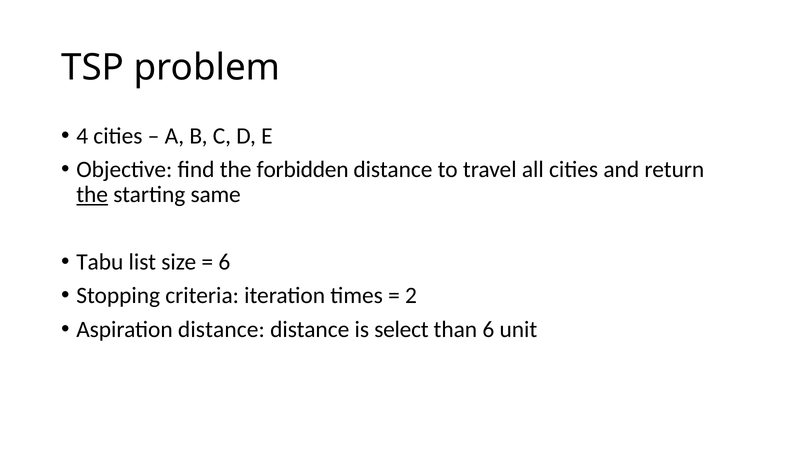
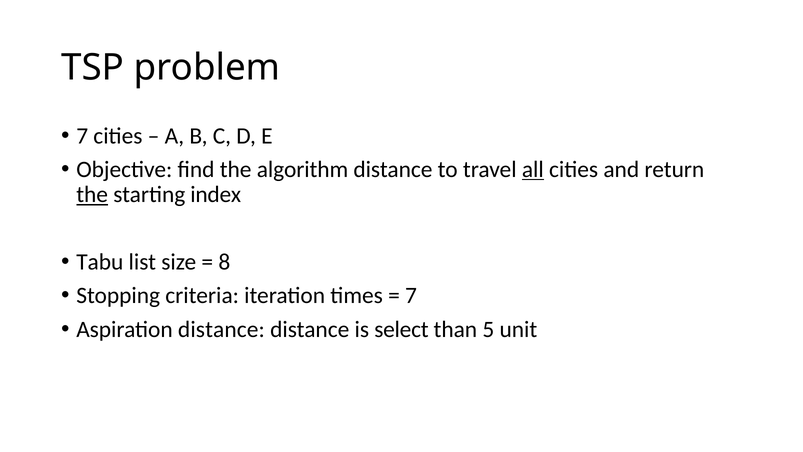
4 at (82, 136): 4 -> 7
forbidden: forbidden -> algorithm
all underline: none -> present
same: same -> index
6 at (224, 262): 6 -> 8
2 at (411, 295): 2 -> 7
than 6: 6 -> 5
